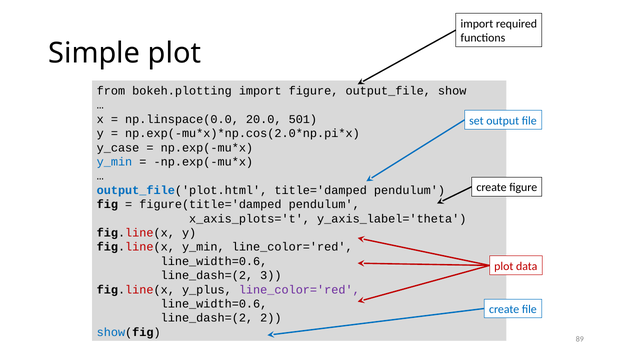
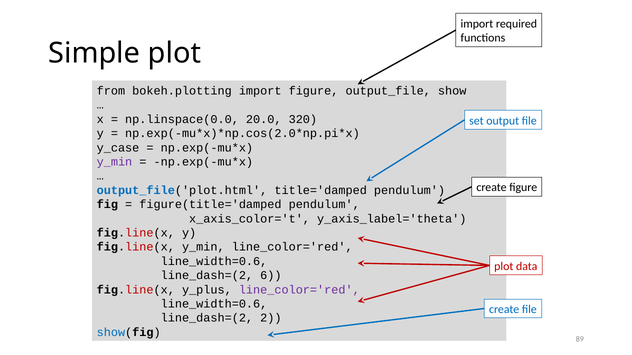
501: 501 -> 320
y_min at (114, 162) colour: blue -> purple
x_axis_plots='t: x_axis_plots='t -> x_axis_color='t
3: 3 -> 6
